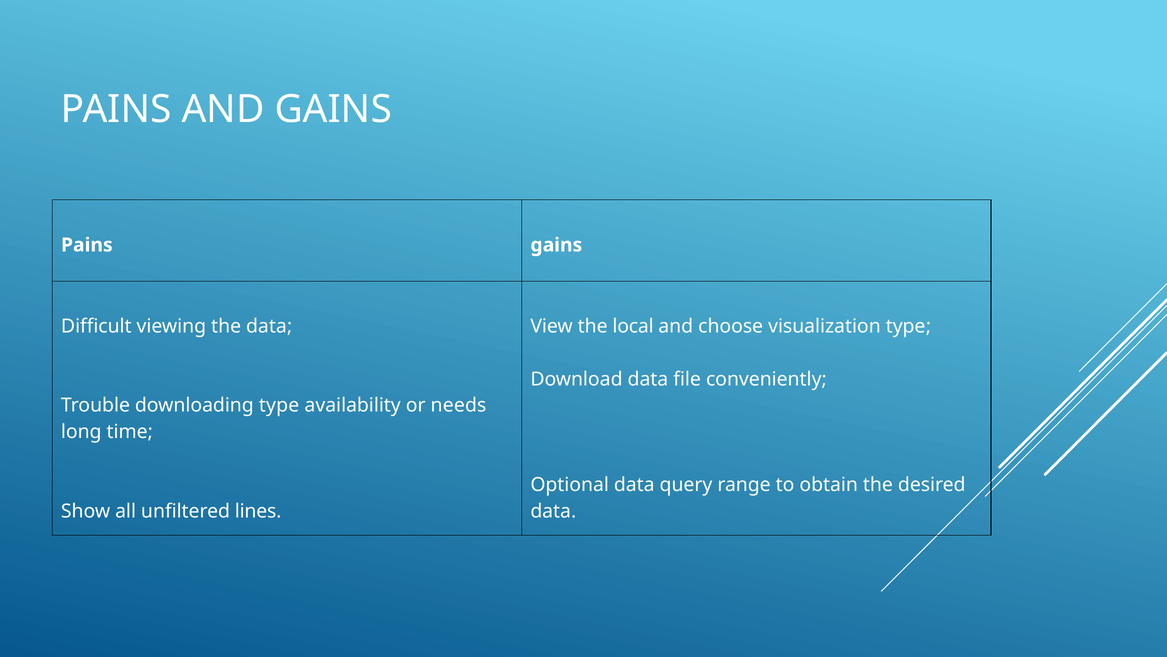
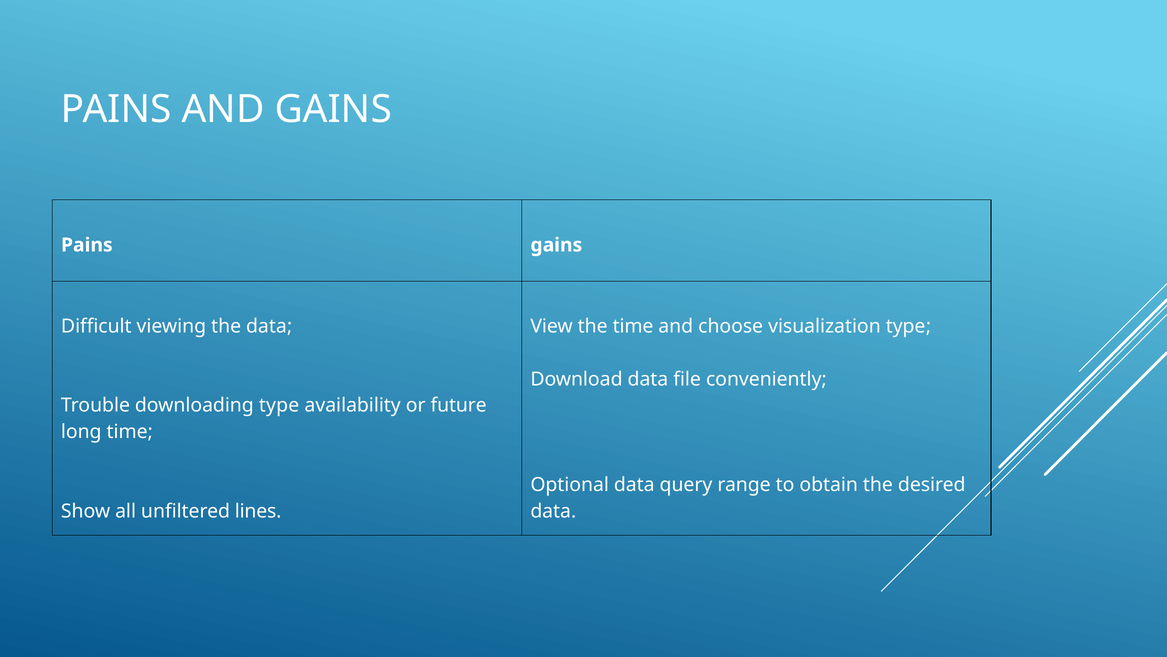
the local: local -> time
needs: needs -> future
